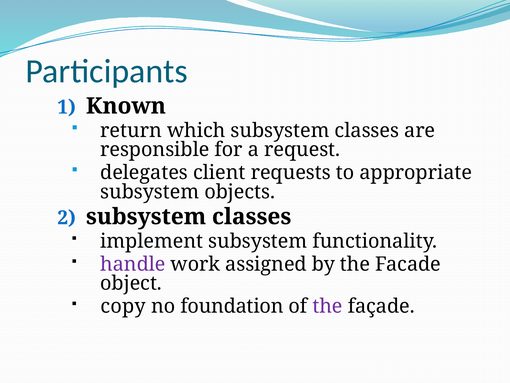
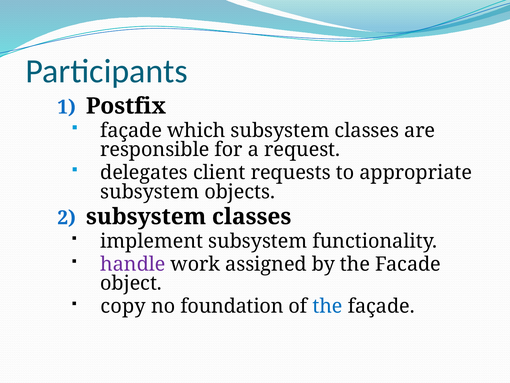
Known: Known -> Postfix
return at (131, 130): return -> façade
the at (327, 306) colour: purple -> blue
